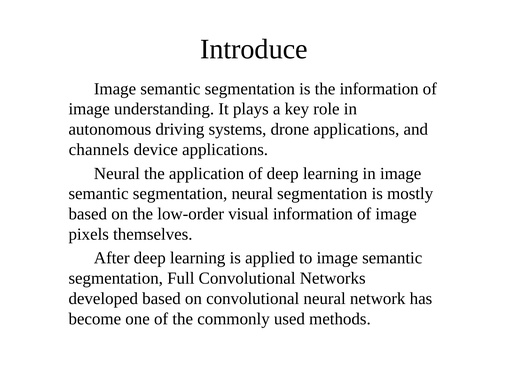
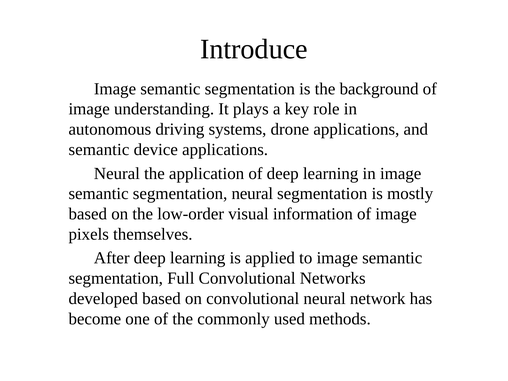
the information: information -> background
channels at (99, 150): channels -> semantic
